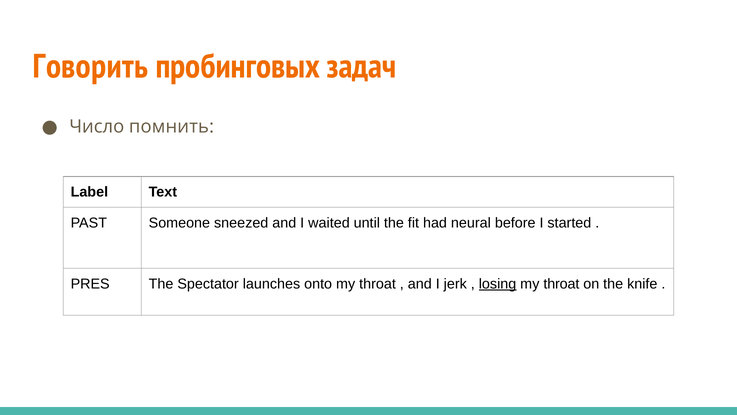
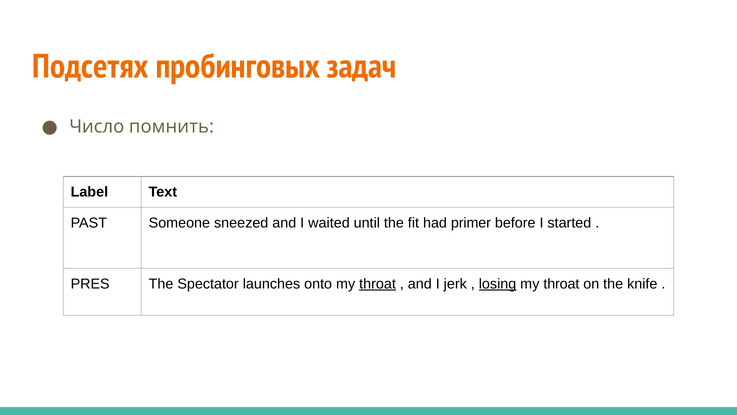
Говорить: Говорить -> Подсетях
neural: neural -> primer
throat at (378, 284) underline: none -> present
